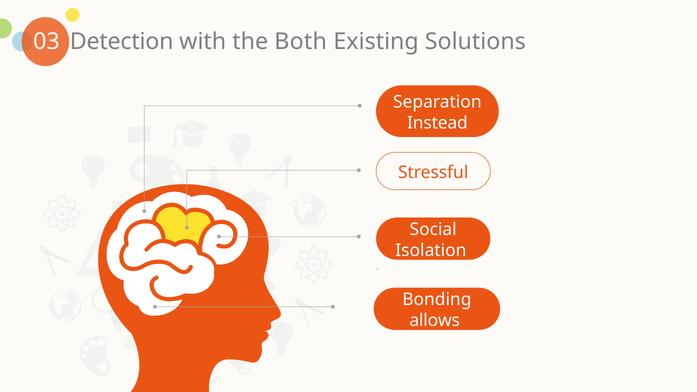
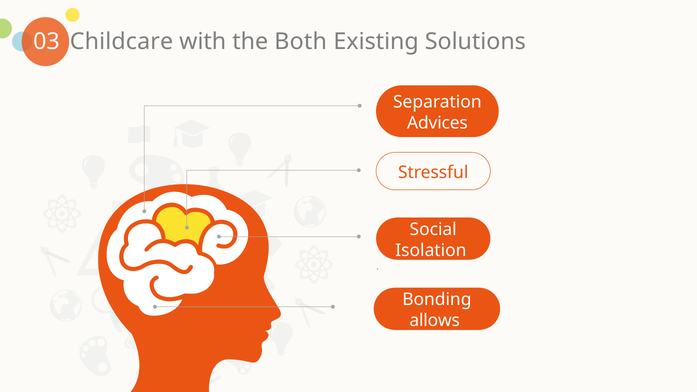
Detection: Detection -> Childcare
Instead: Instead -> Advices
